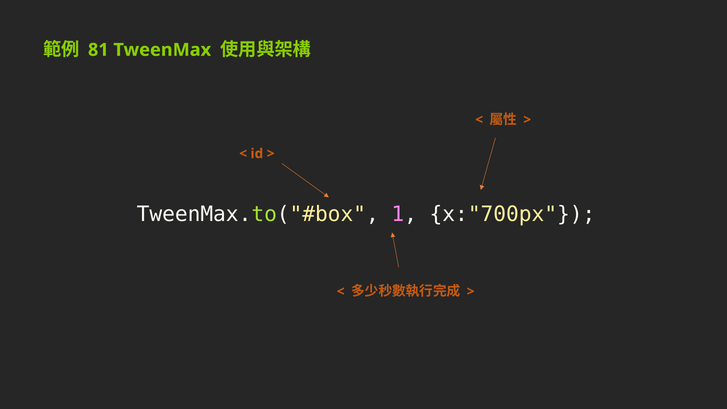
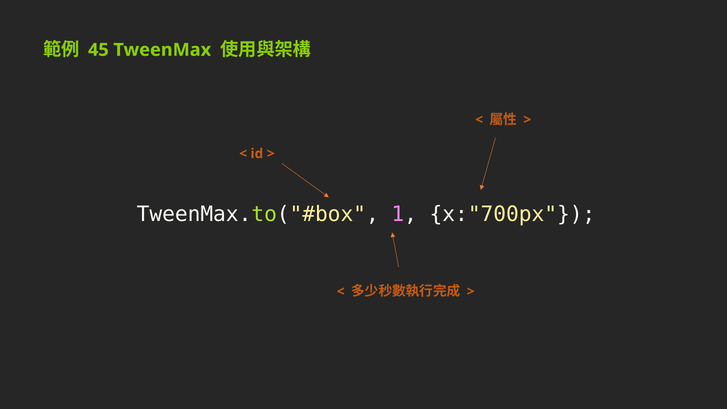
81: 81 -> 45
